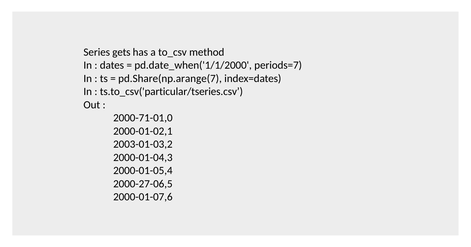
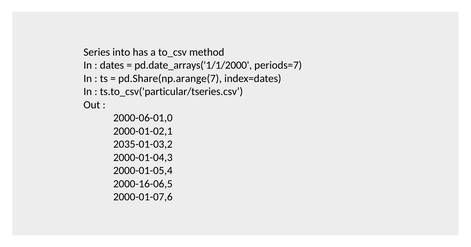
gets: gets -> into
pd.date_when('1/1/2000: pd.date_when('1/1/2000 -> pd.date_arrays('1/1/2000
2000-71-01,0: 2000-71-01,0 -> 2000-06-01,0
2003-01-03,2: 2003-01-03,2 -> 2035-01-03,2
2000-27-06,5: 2000-27-06,5 -> 2000-16-06,5
